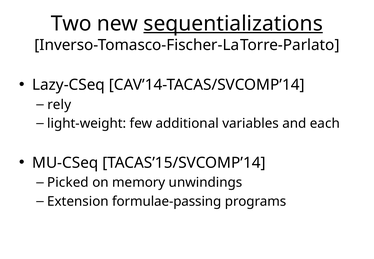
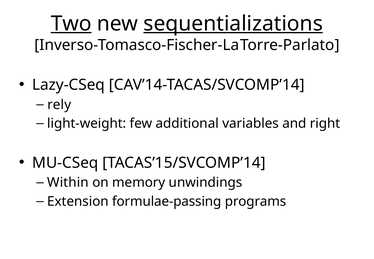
Two underline: none -> present
each: each -> right
Picked: Picked -> Within
